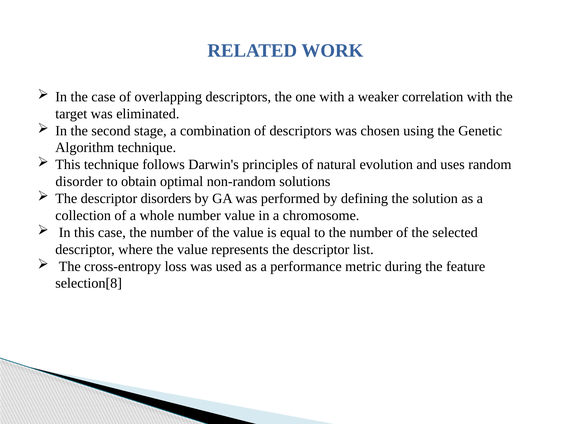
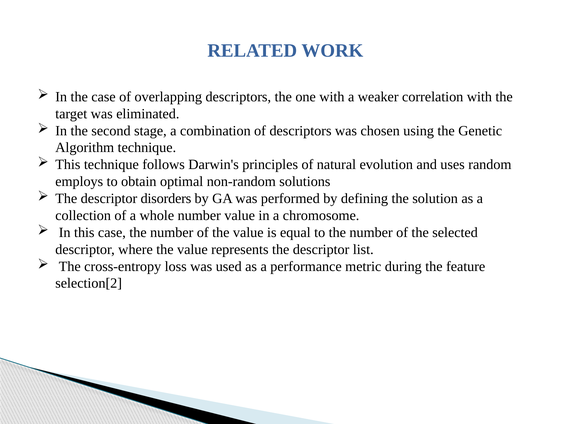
disorder: disorder -> employs
selection[8: selection[8 -> selection[2
